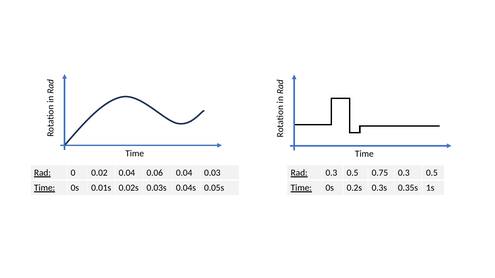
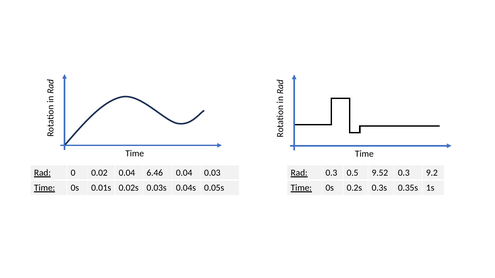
0.06: 0.06 -> 6.46
0.75: 0.75 -> 9.52
0.5 at (432, 173): 0.5 -> 9.2
